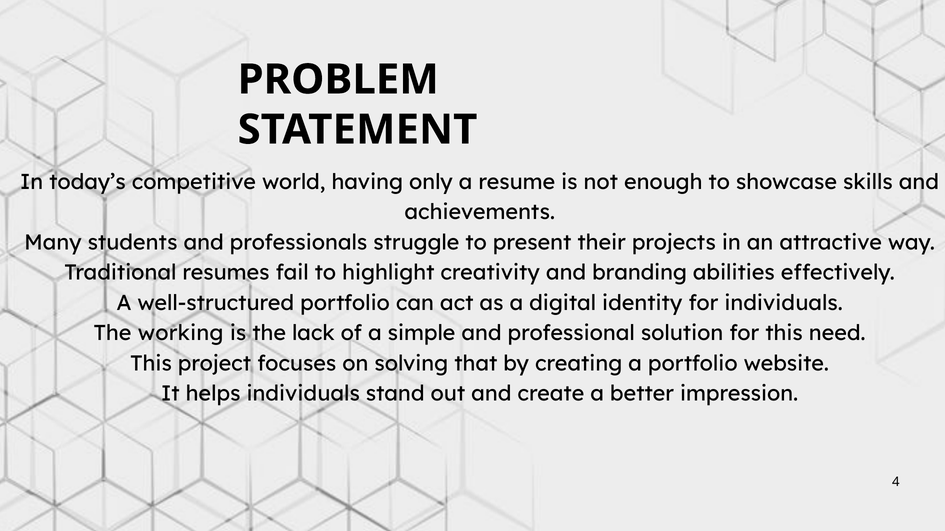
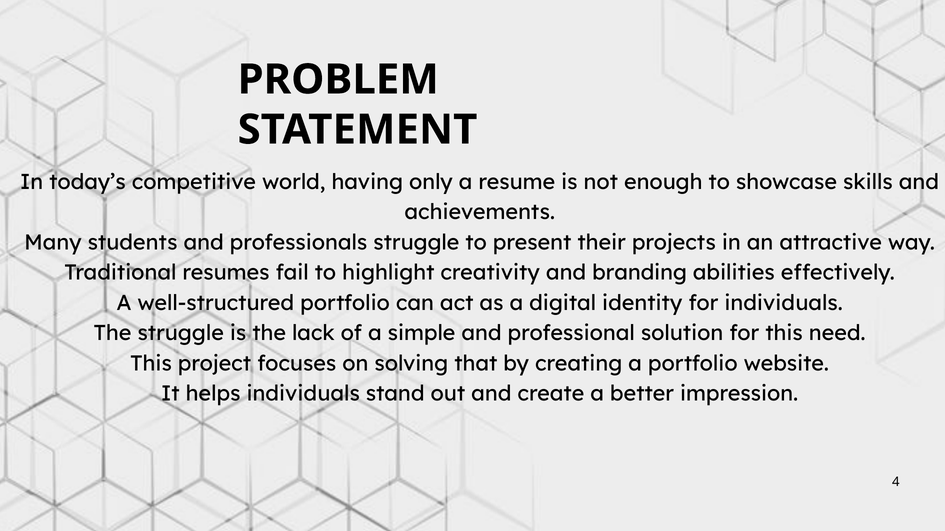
The working: working -> struggle
